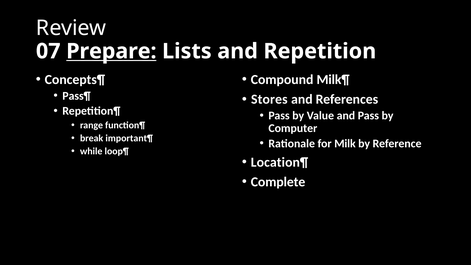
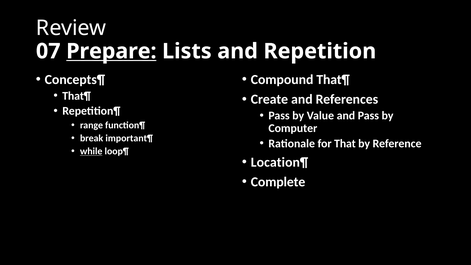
Compound Milk¶: Milk¶ -> That¶
Pass¶ at (77, 96): Pass¶ -> That¶
Stores: Stores -> Create
Milk: Milk -> That
while underline: none -> present
